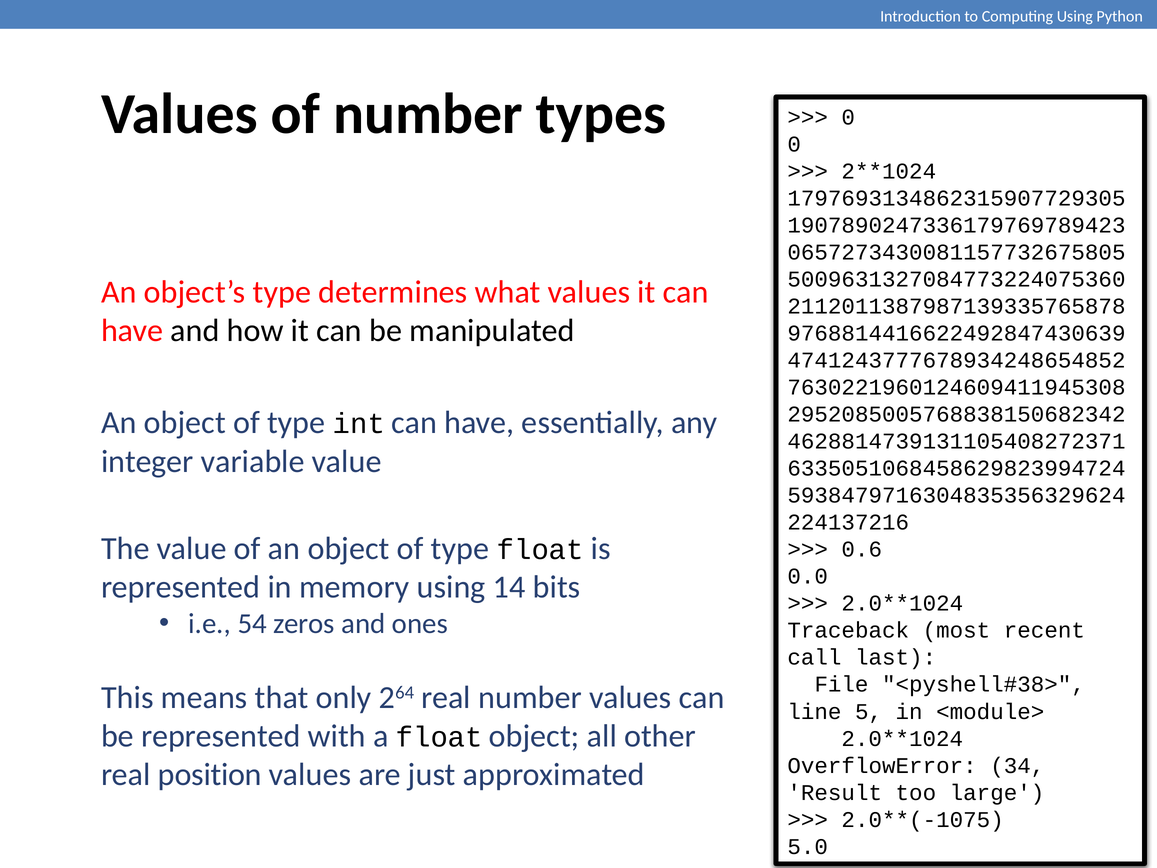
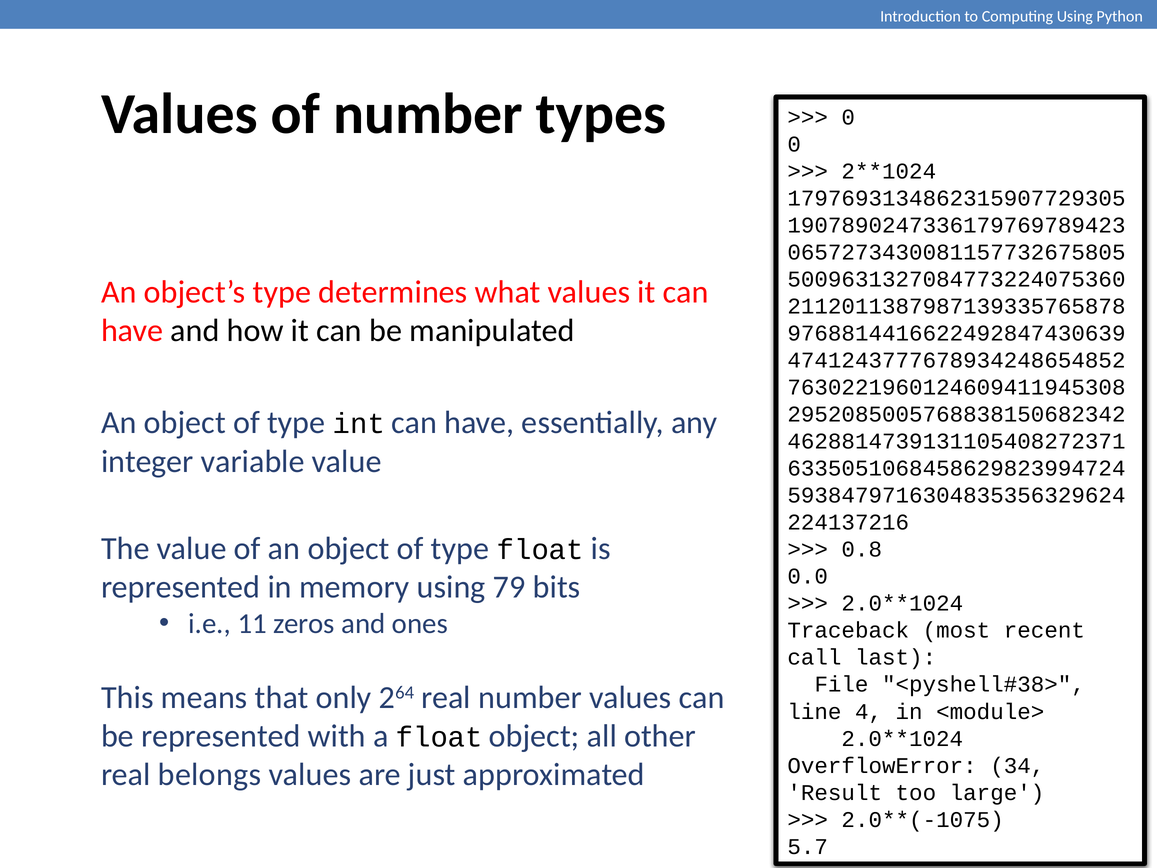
0.6: 0.6 -> 0.8
14: 14 -> 79
54: 54 -> 11
5: 5 -> 4
position: position -> belongs
5.0: 5.0 -> 5.7
